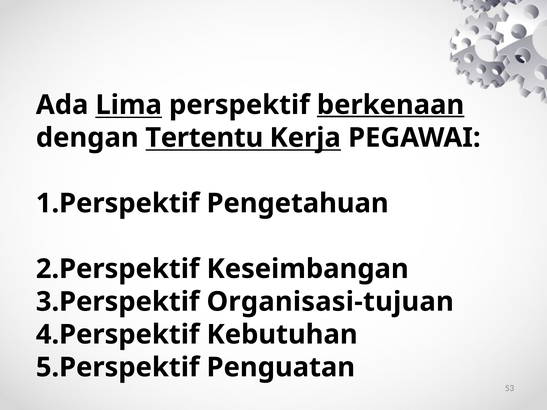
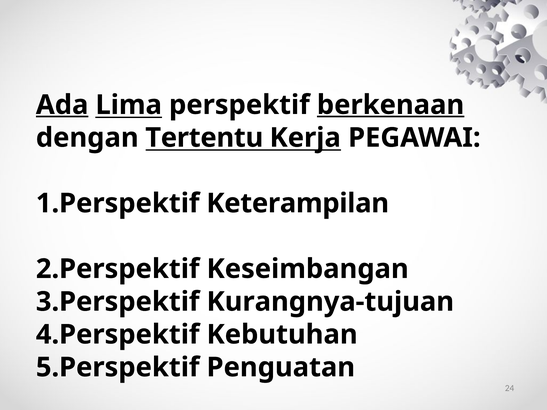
Ada underline: none -> present
Pengetahuan: Pengetahuan -> Keterampilan
Organisasi-tujuan: Organisasi-tujuan -> Kurangnya-tujuan
53: 53 -> 24
